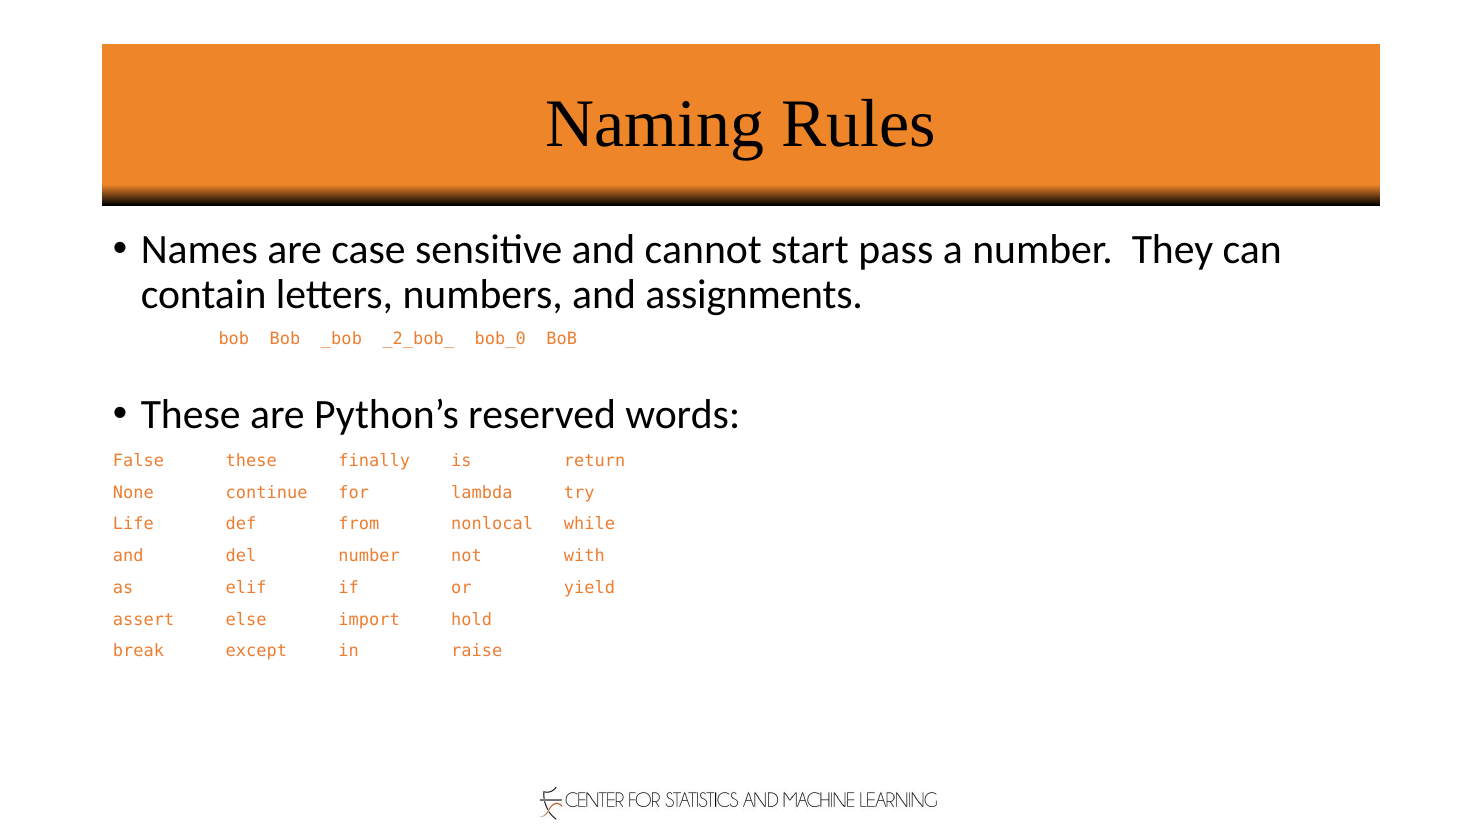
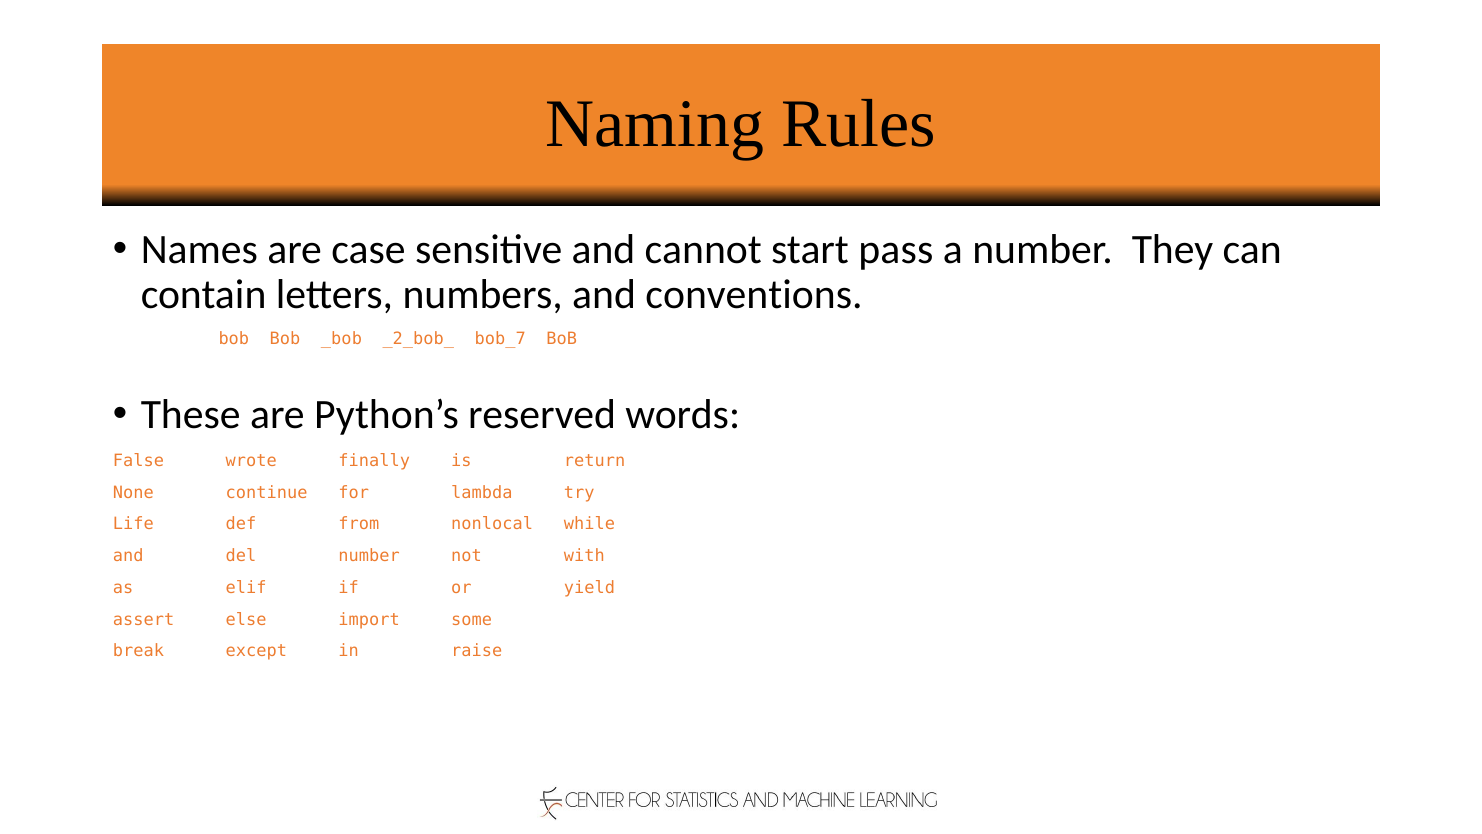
assignments: assignments -> conventions
bob_0: bob_0 -> bob_7
False these: these -> wrote
hold: hold -> some
